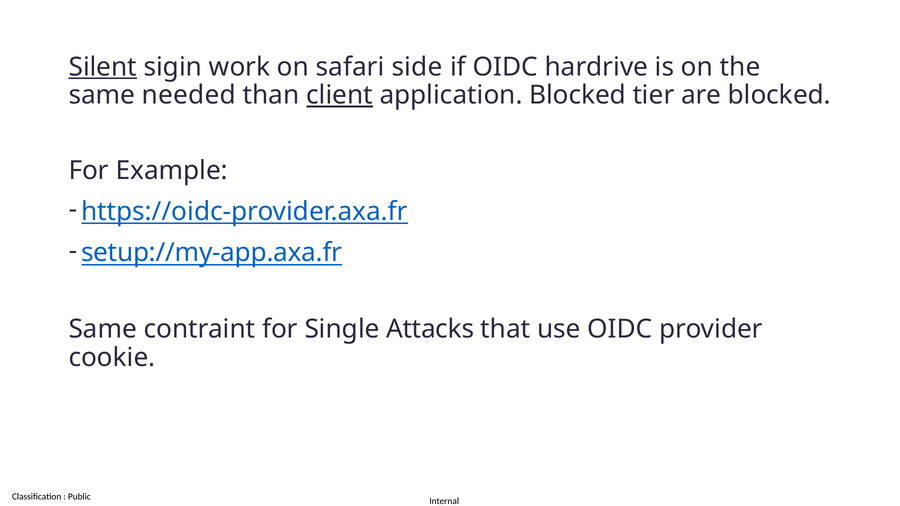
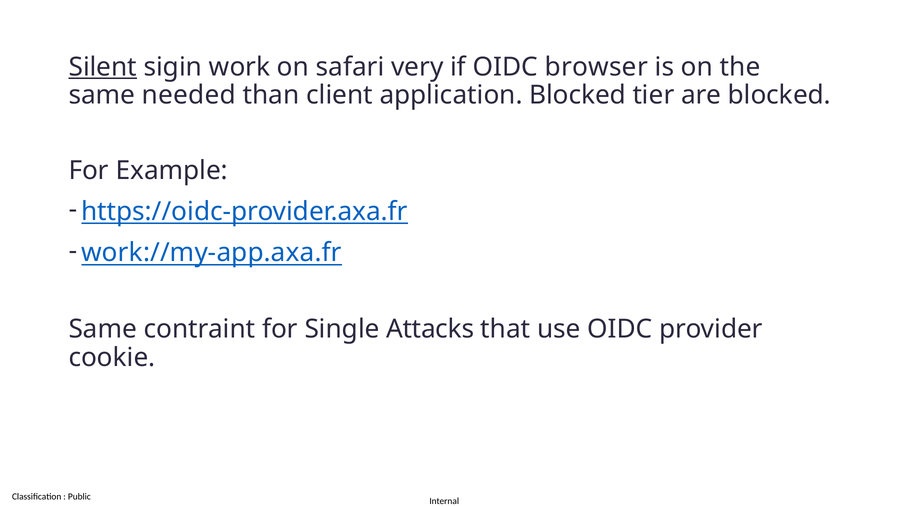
side: side -> very
hardrive: hardrive -> browser
client underline: present -> none
setup://my-app.axa.fr: setup://my-app.axa.fr -> work://my-app.axa.fr
